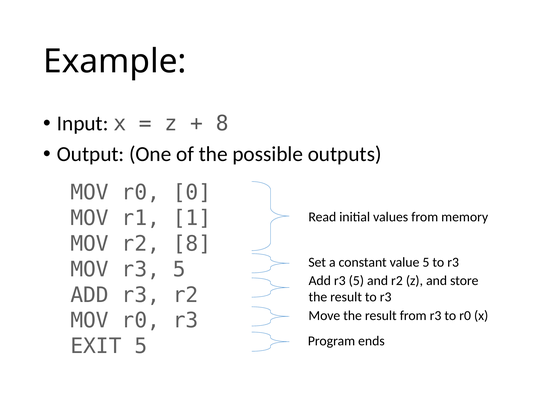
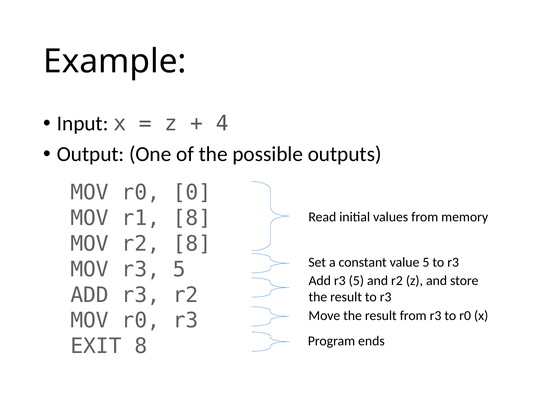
8 at (222, 124): 8 -> 4
r1 1: 1 -> 8
EXIT 5: 5 -> 8
